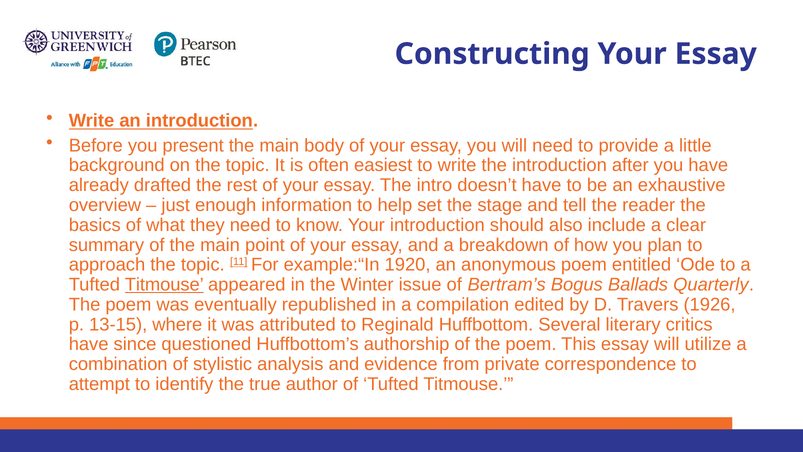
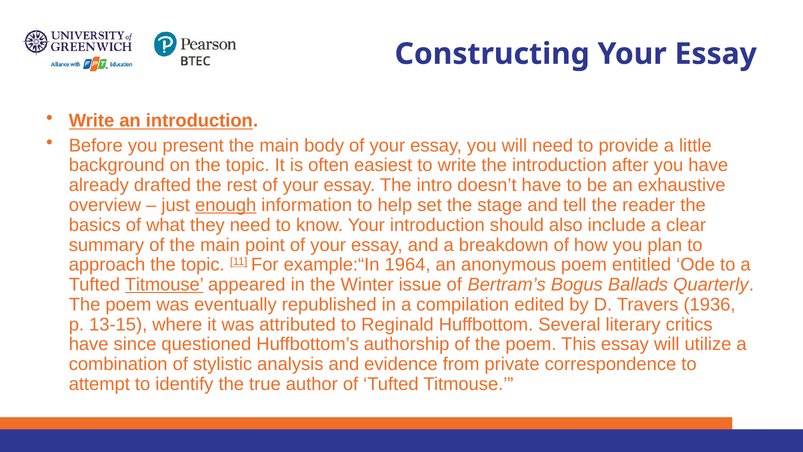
enough underline: none -> present
1920: 1920 -> 1964
1926: 1926 -> 1936
